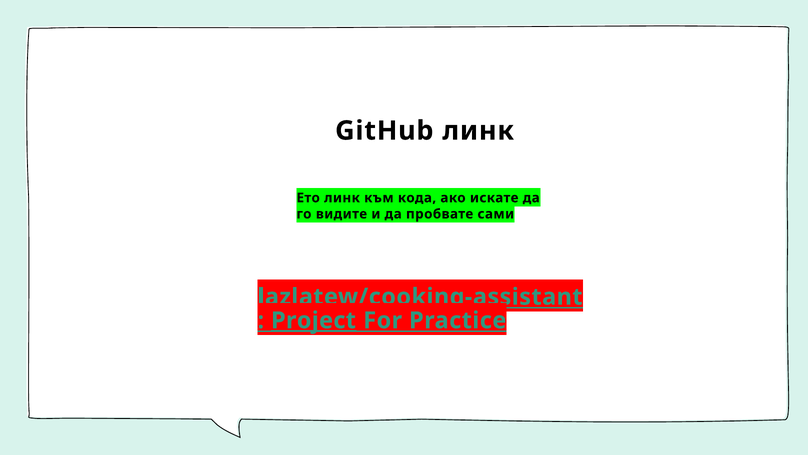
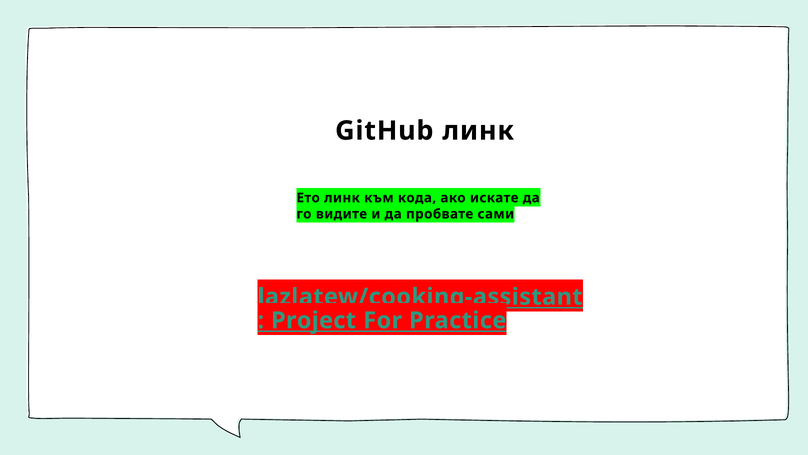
Project underline: present -> none
